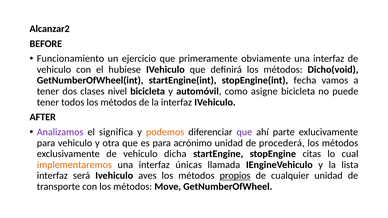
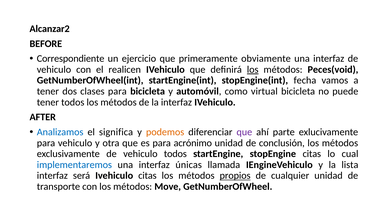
Funcionamiento: Funcionamiento -> Correspondiente
hubiese: hubiese -> realicen
los at (253, 70) underline: none -> present
Dicho(void: Dicho(void -> Peces(void
clases nivel: nivel -> para
asigne: asigne -> virtual
Analizamos colour: purple -> blue
procederá: procederá -> conclusión
vehiculo dicha: dicha -> todos
implementaremos colour: orange -> blue
Ivehiculo aves: aves -> citas
